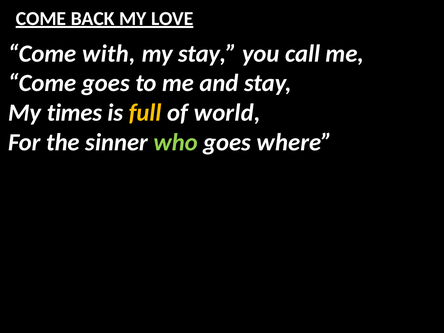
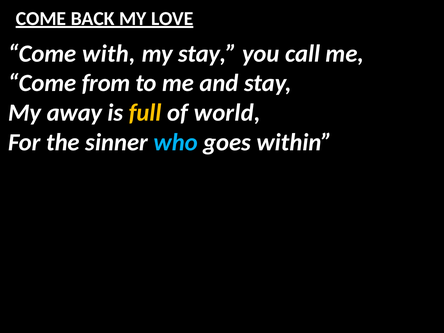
Come goes: goes -> from
times: times -> away
who colour: light green -> light blue
where: where -> within
